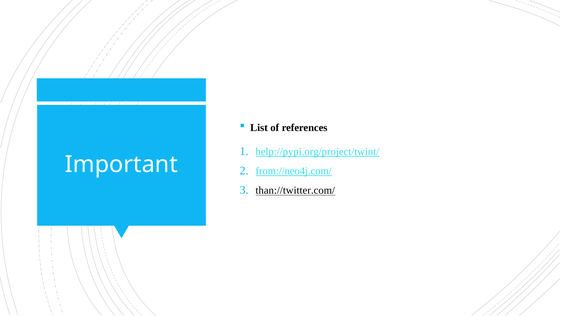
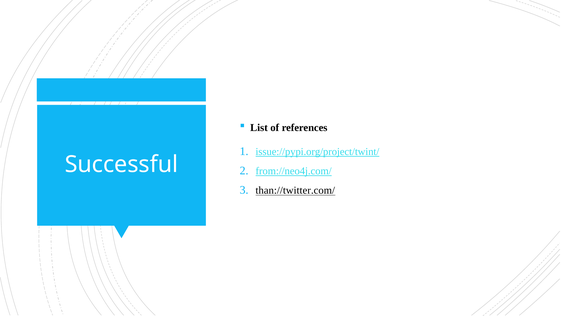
help://pypi.org/project/twint/: help://pypi.org/project/twint/ -> issue://pypi.org/project/twint/
Important: Important -> Successful
